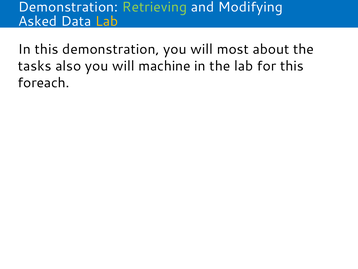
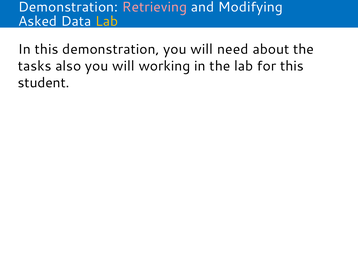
Retrieving colour: light green -> pink
most: most -> need
machine: machine -> working
foreach: foreach -> student
